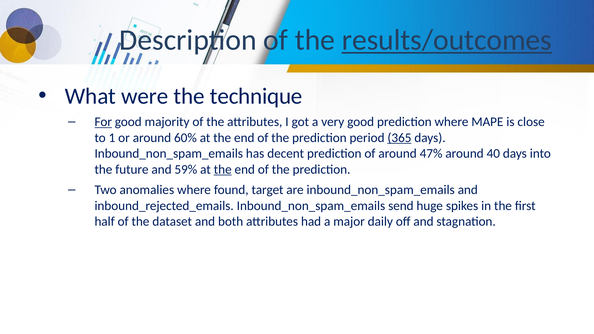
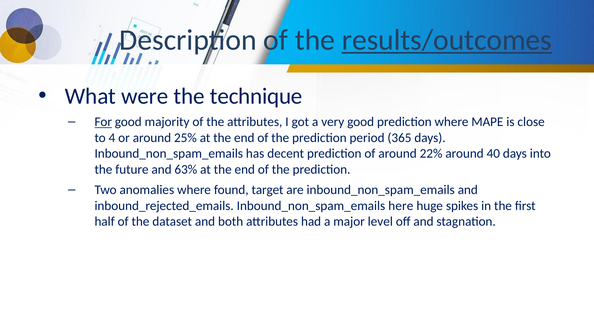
1: 1 -> 4
60%: 60% -> 25%
365 underline: present -> none
47%: 47% -> 22%
59%: 59% -> 63%
the at (223, 169) underline: present -> none
send: send -> here
daily: daily -> level
